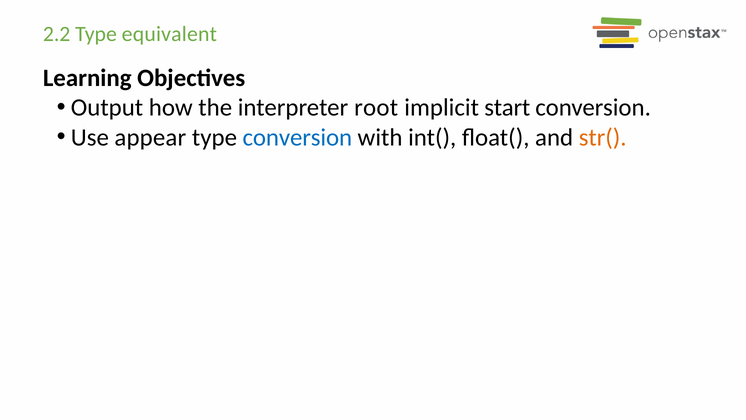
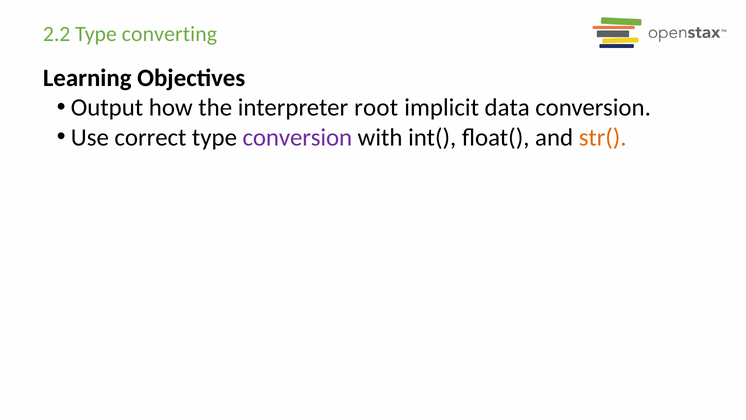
equivalent: equivalent -> converting
start: start -> data
appear: appear -> correct
conversion at (297, 137) colour: blue -> purple
